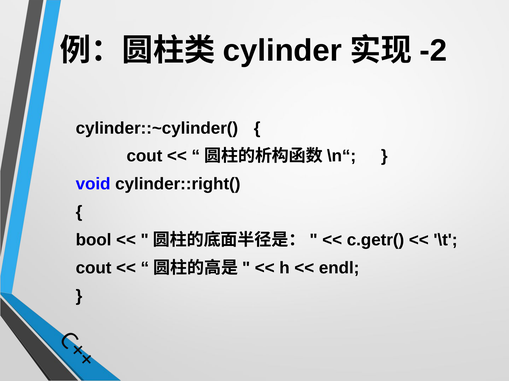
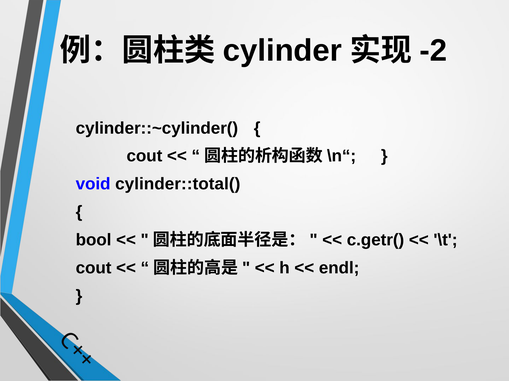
cylinder::right(: cylinder::right( -> cylinder::total(
